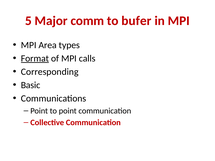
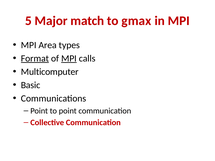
comm: comm -> match
bufer: bufer -> gmax
MPI at (69, 58) underline: none -> present
Corresponding: Corresponding -> Multicomputer
